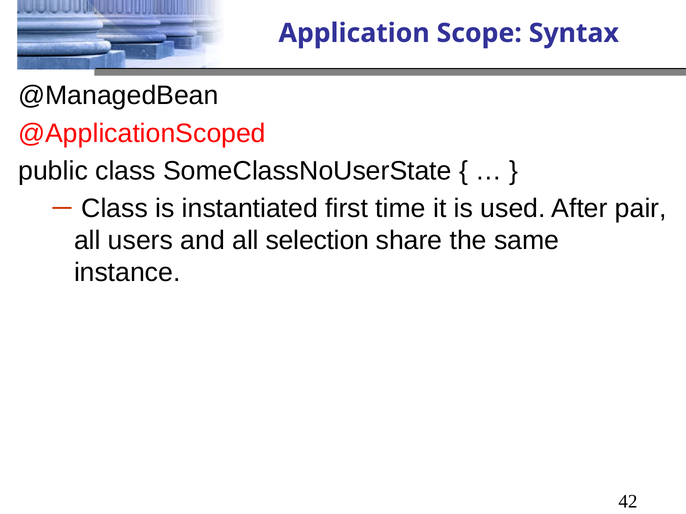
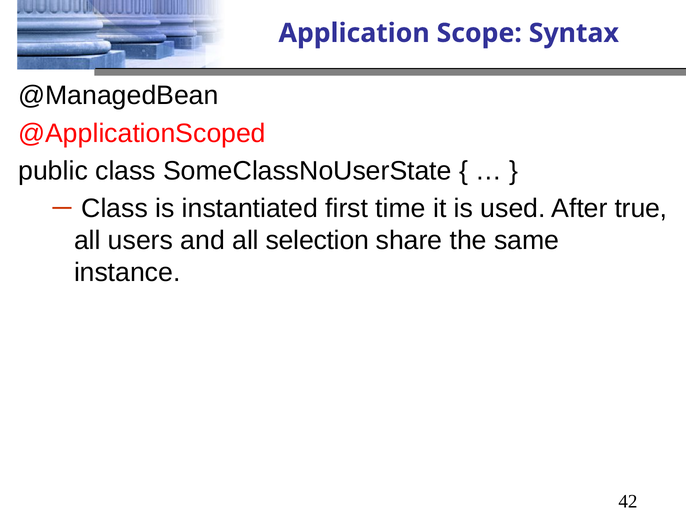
pair: pair -> true
